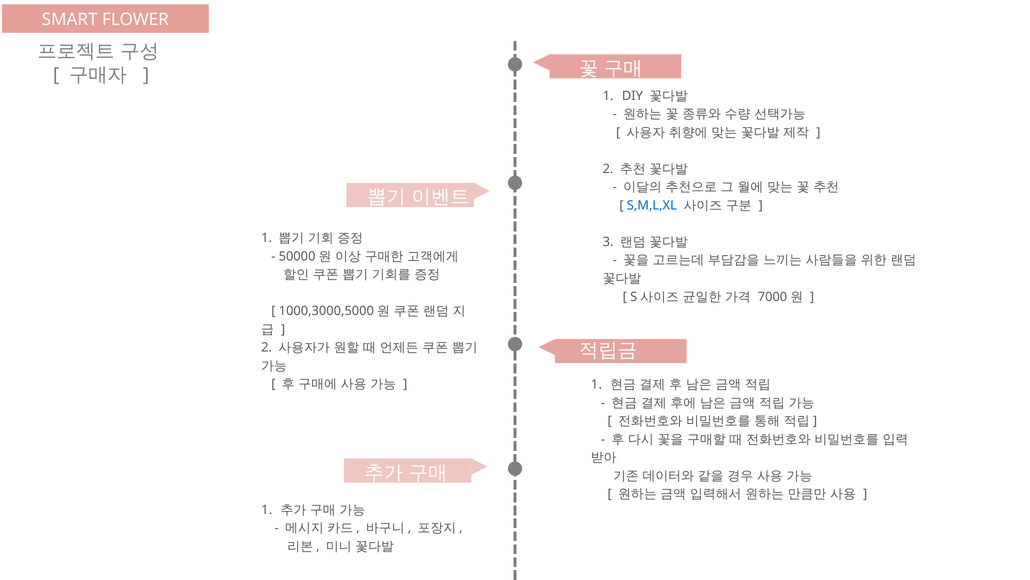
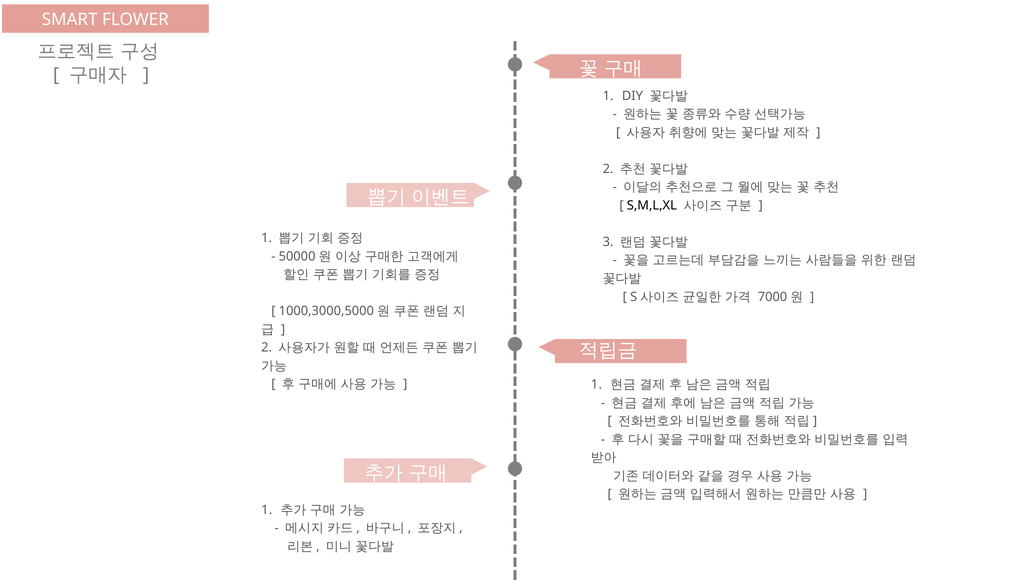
S,M,L,XL colour: blue -> black
